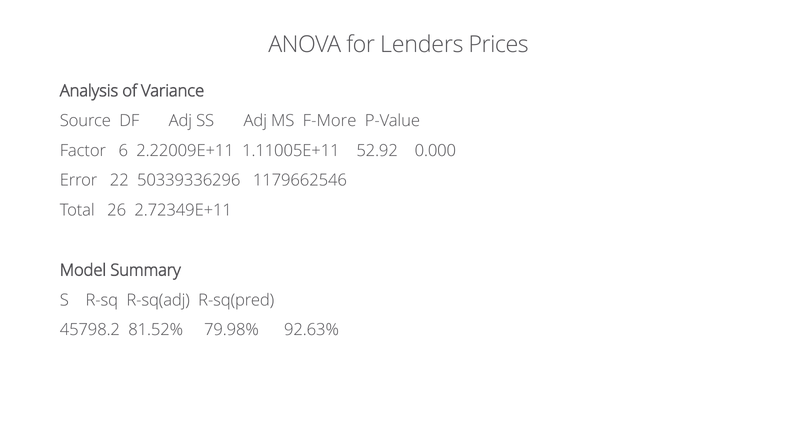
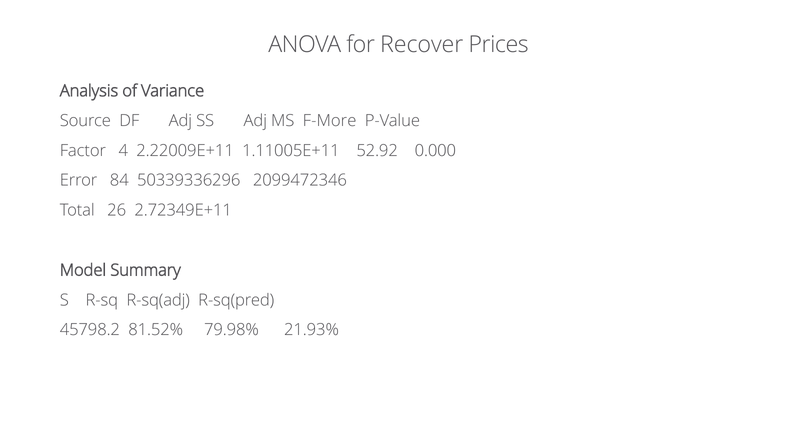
Lenders: Lenders -> Recover
6: 6 -> 4
22: 22 -> 84
1179662546: 1179662546 -> 2099472346
92.63%: 92.63% -> 21.93%
